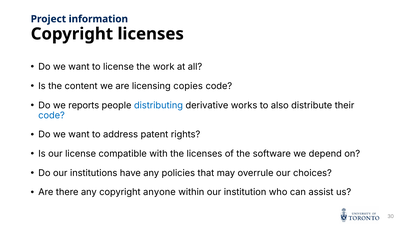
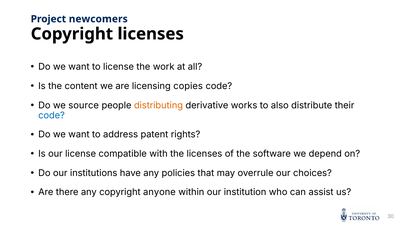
information: information -> newcomers
reports: reports -> source
distributing colour: blue -> orange
